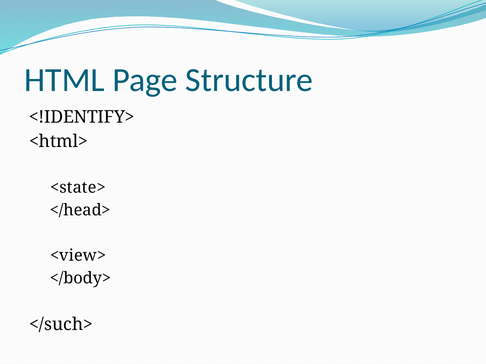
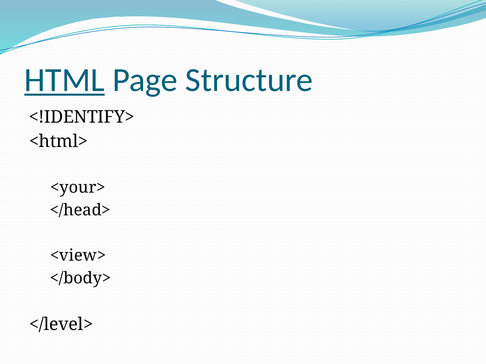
HTML underline: none -> present
<state>: <state> -> <your>
</such>: </such> -> </level>
